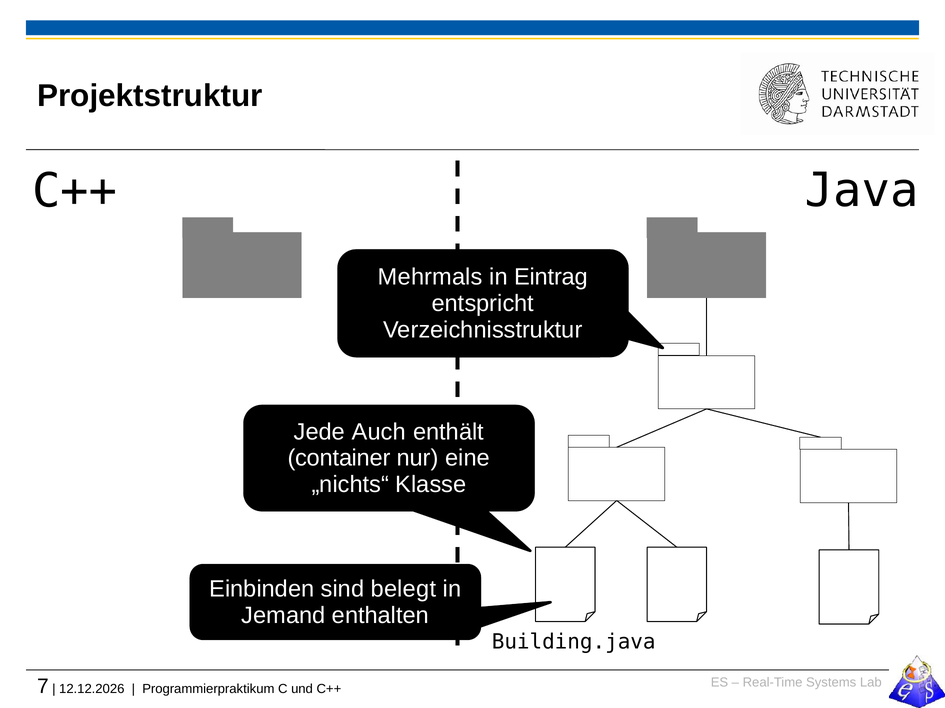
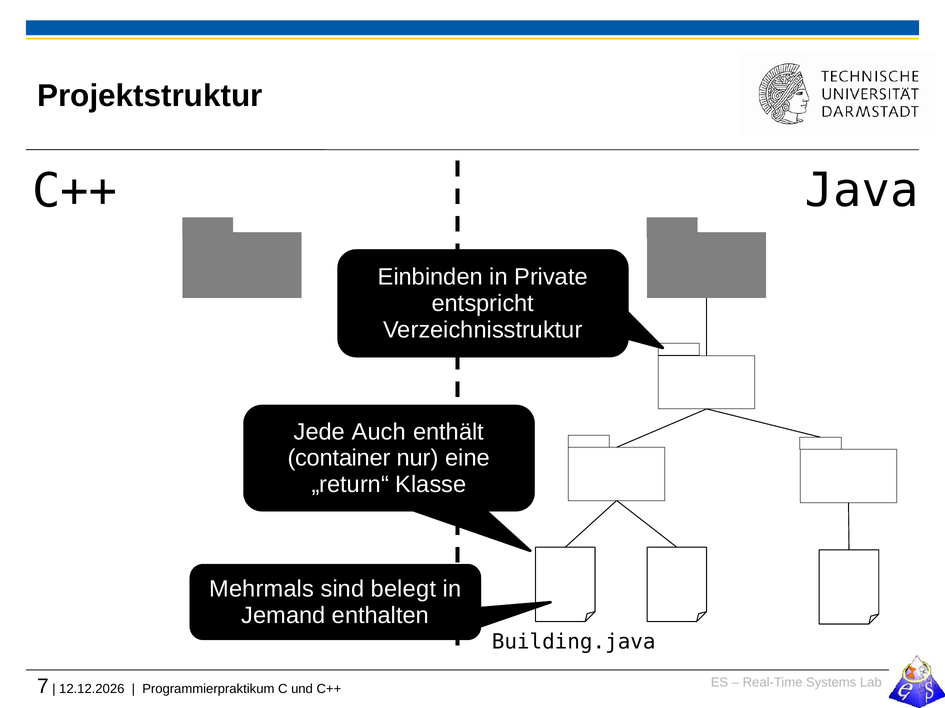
Mehrmals: Mehrmals -> Einbinden
Eintrag: Eintrag -> Private
„nichts“: „nichts“ -> „return“
Einbinden: Einbinden -> Mehrmals
